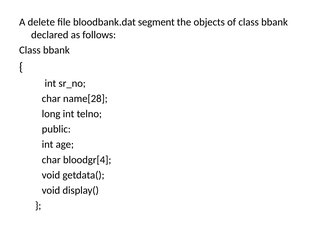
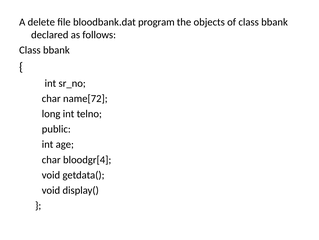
segment: segment -> program
name[28: name[28 -> name[72
